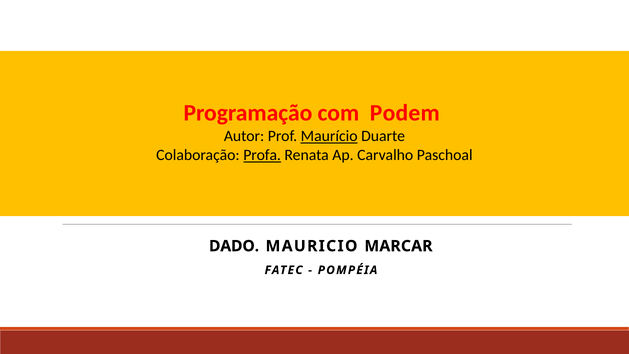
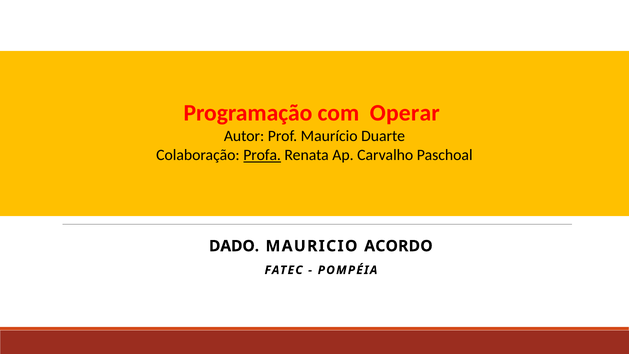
Podem: Podem -> Operar
Maurício underline: present -> none
MARCAR: MARCAR -> ACORDO
